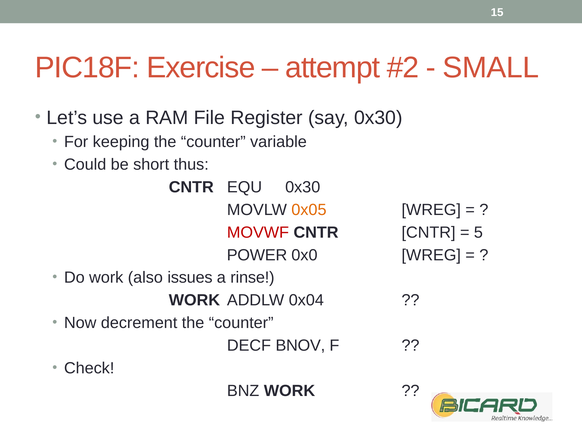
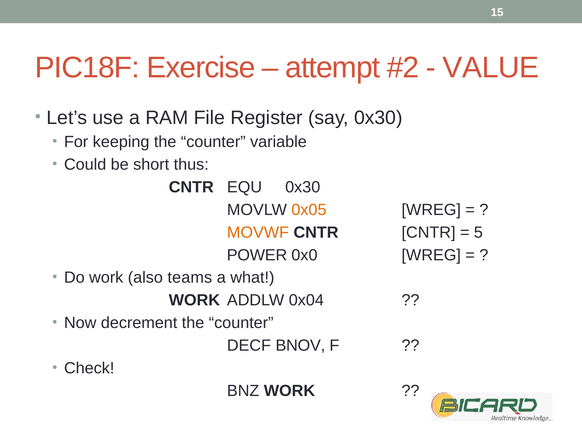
SMALL: SMALL -> VALUE
MOVWF colour: red -> orange
issues: issues -> teams
rinse: rinse -> what
